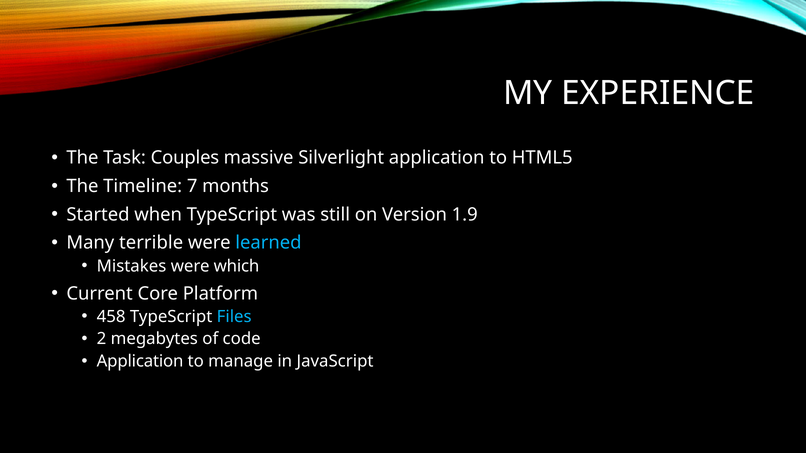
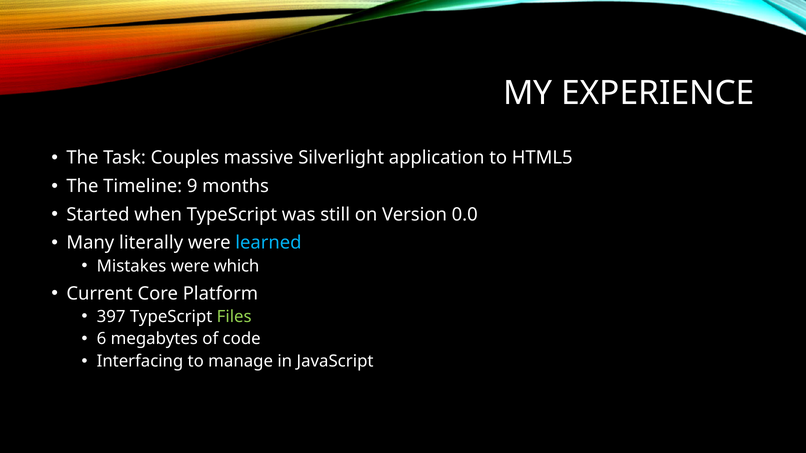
7: 7 -> 9
1.9: 1.9 -> 0.0
terrible: terrible -> literally
458: 458 -> 397
Files colour: light blue -> light green
2: 2 -> 6
Application at (140, 362): Application -> Interfacing
